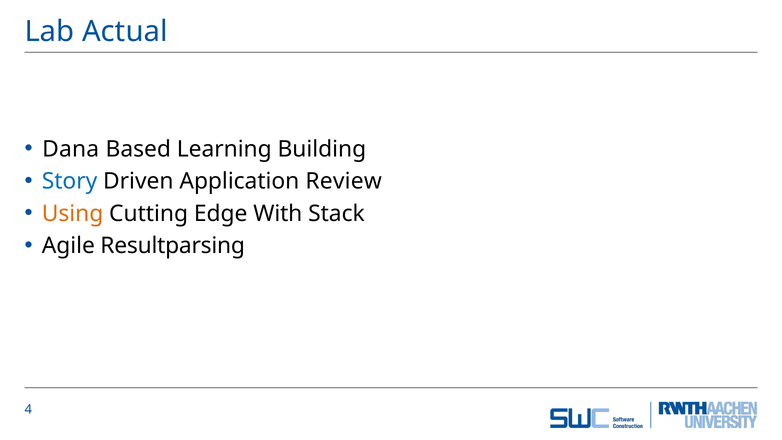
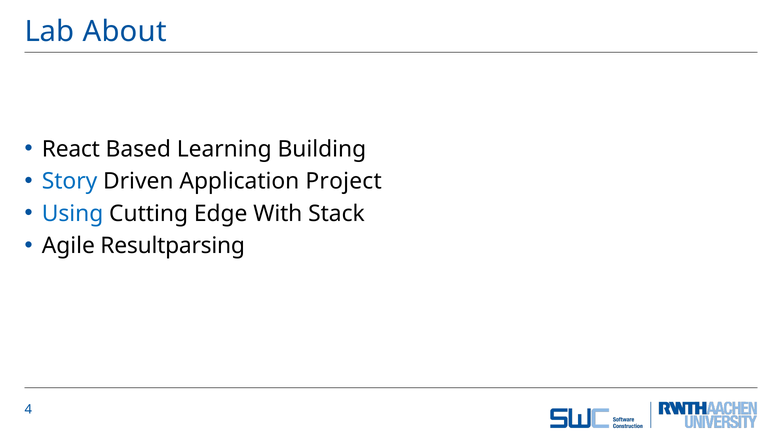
Actual: Actual -> About
Dana: Dana -> React
Review: Review -> Project
Using colour: orange -> blue
